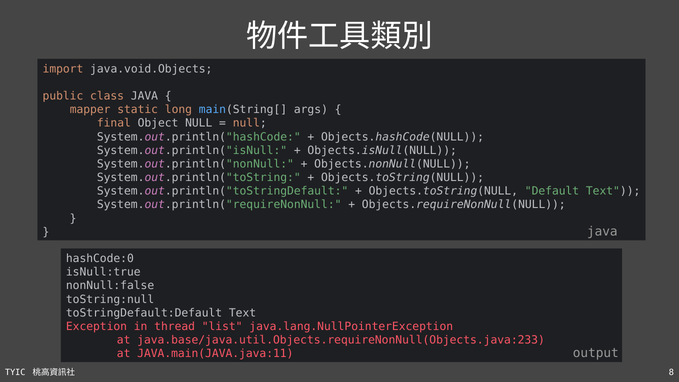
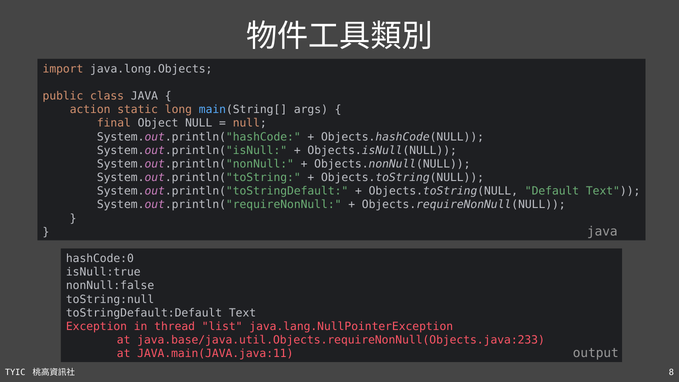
java.void.Objects: java.void.Objects -> java.long.Objects
mapper: mapper -> action
